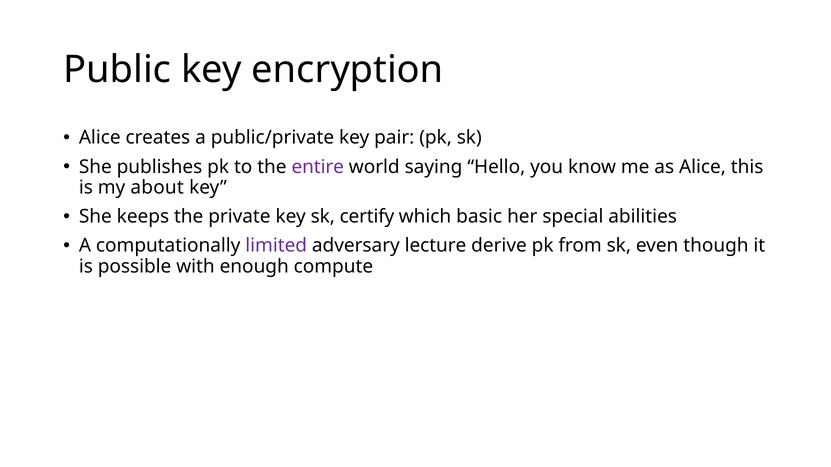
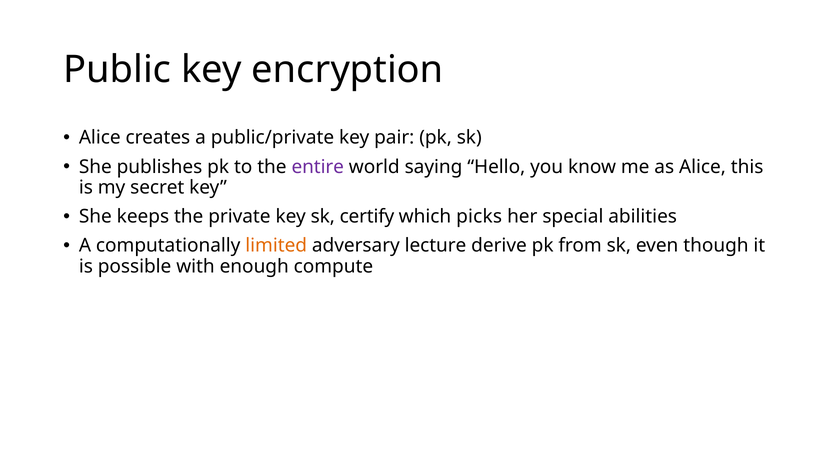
about: about -> secret
basic: basic -> picks
limited colour: purple -> orange
